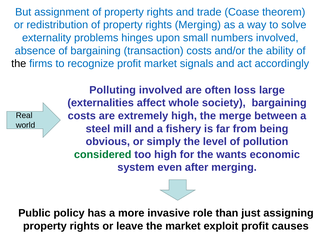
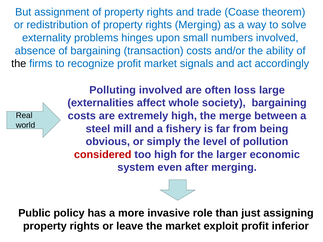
considered colour: green -> red
wants: wants -> larger
causes: causes -> inferior
